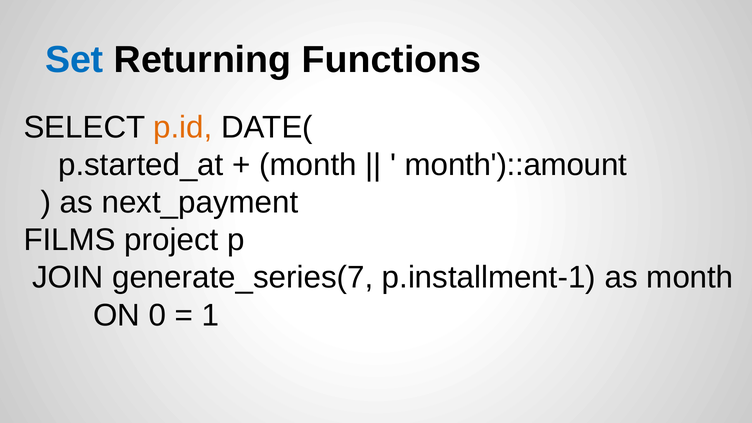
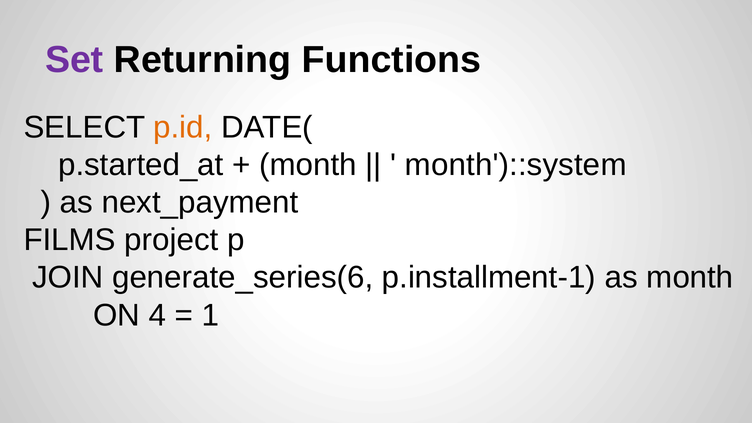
Set colour: blue -> purple
month')::amount: month')::amount -> month')::system
generate_series(7: generate_series(7 -> generate_series(6
0: 0 -> 4
